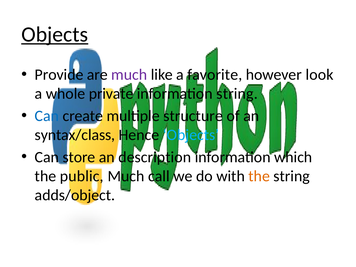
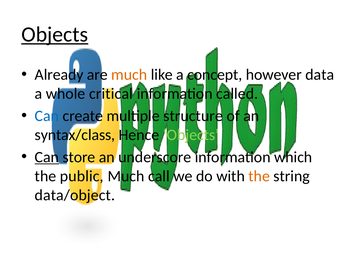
Provide: Provide -> Already
much at (129, 75) colour: purple -> orange
favorite: favorite -> concept
look: look -> data
private: private -> critical
information string: string -> called
Objects at (191, 135) colour: light blue -> light green
Can at (47, 157) underline: none -> present
description: description -> underscore
adds/object: adds/object -> data/object
